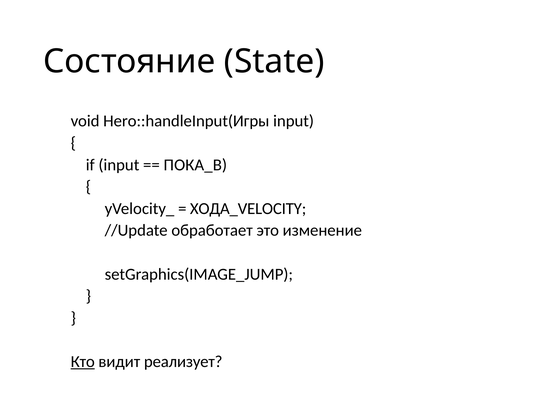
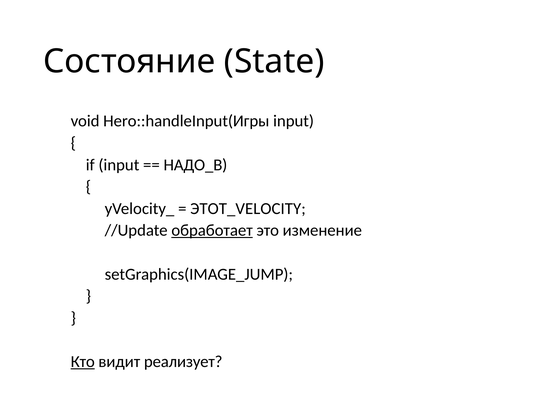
ПОКА_B: ПОКА_B -> НАДО_B
ХОДА_VELOCITY: ХОДА_VELOCITY -> ЭТОТ_VELOCITY
обработает underline: none -> present
